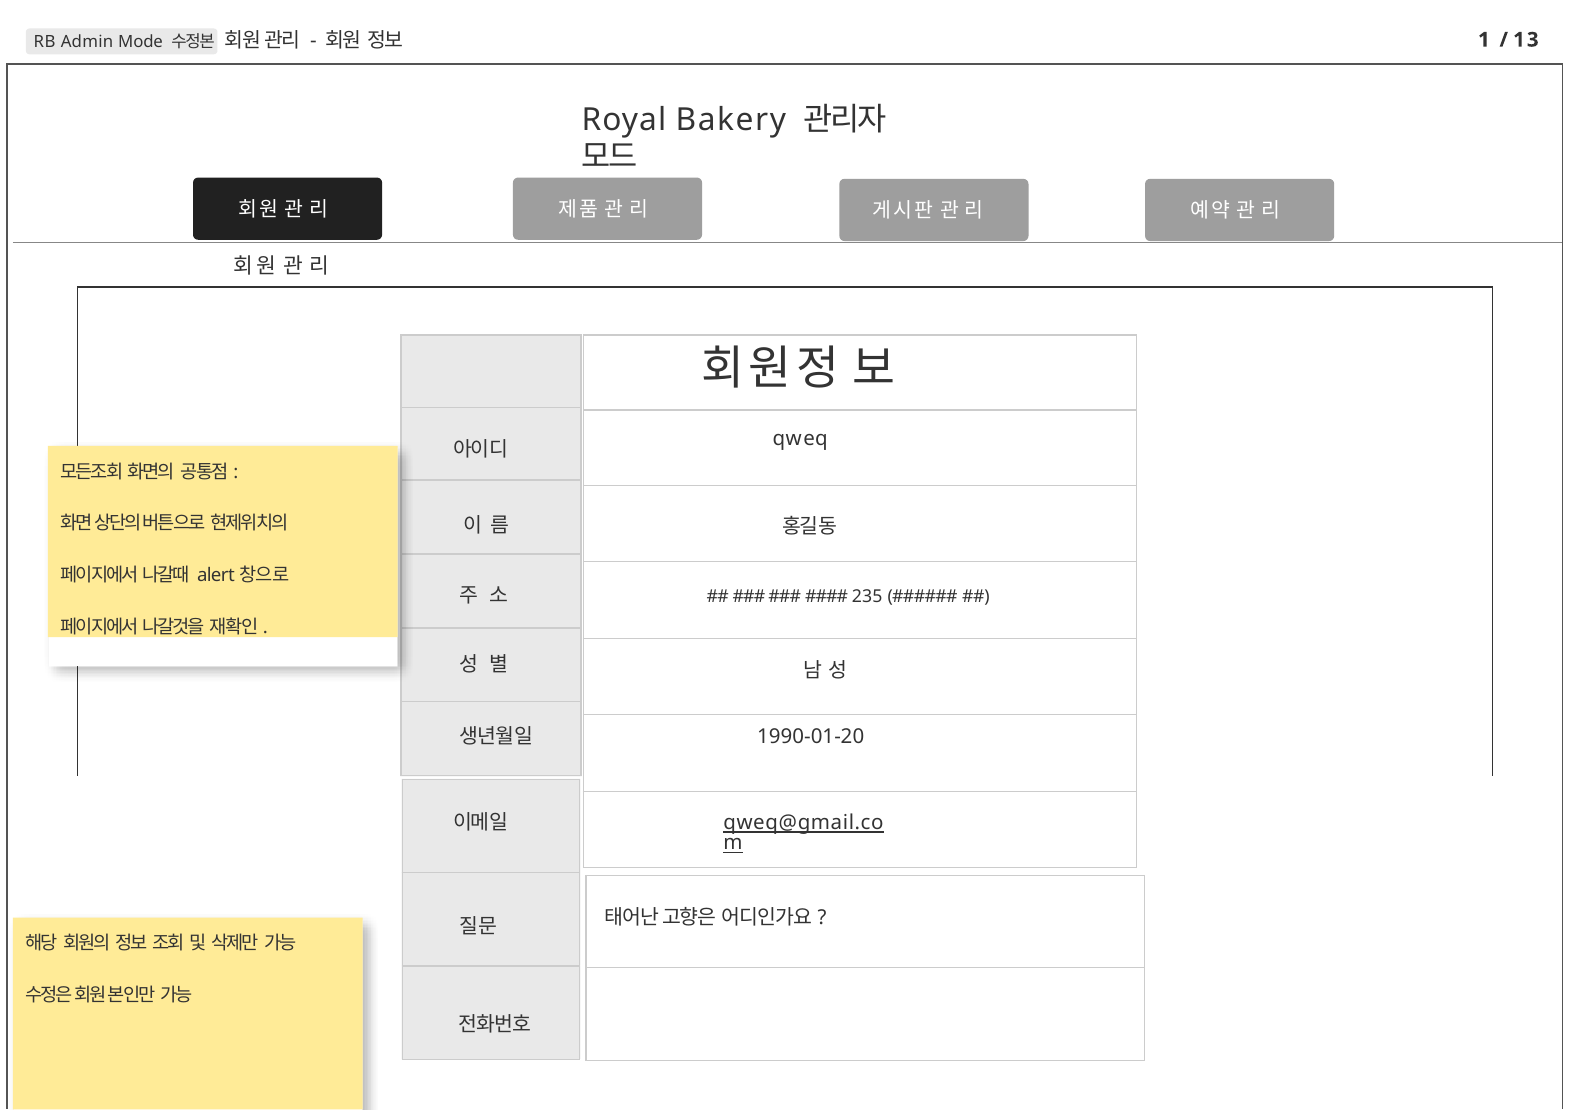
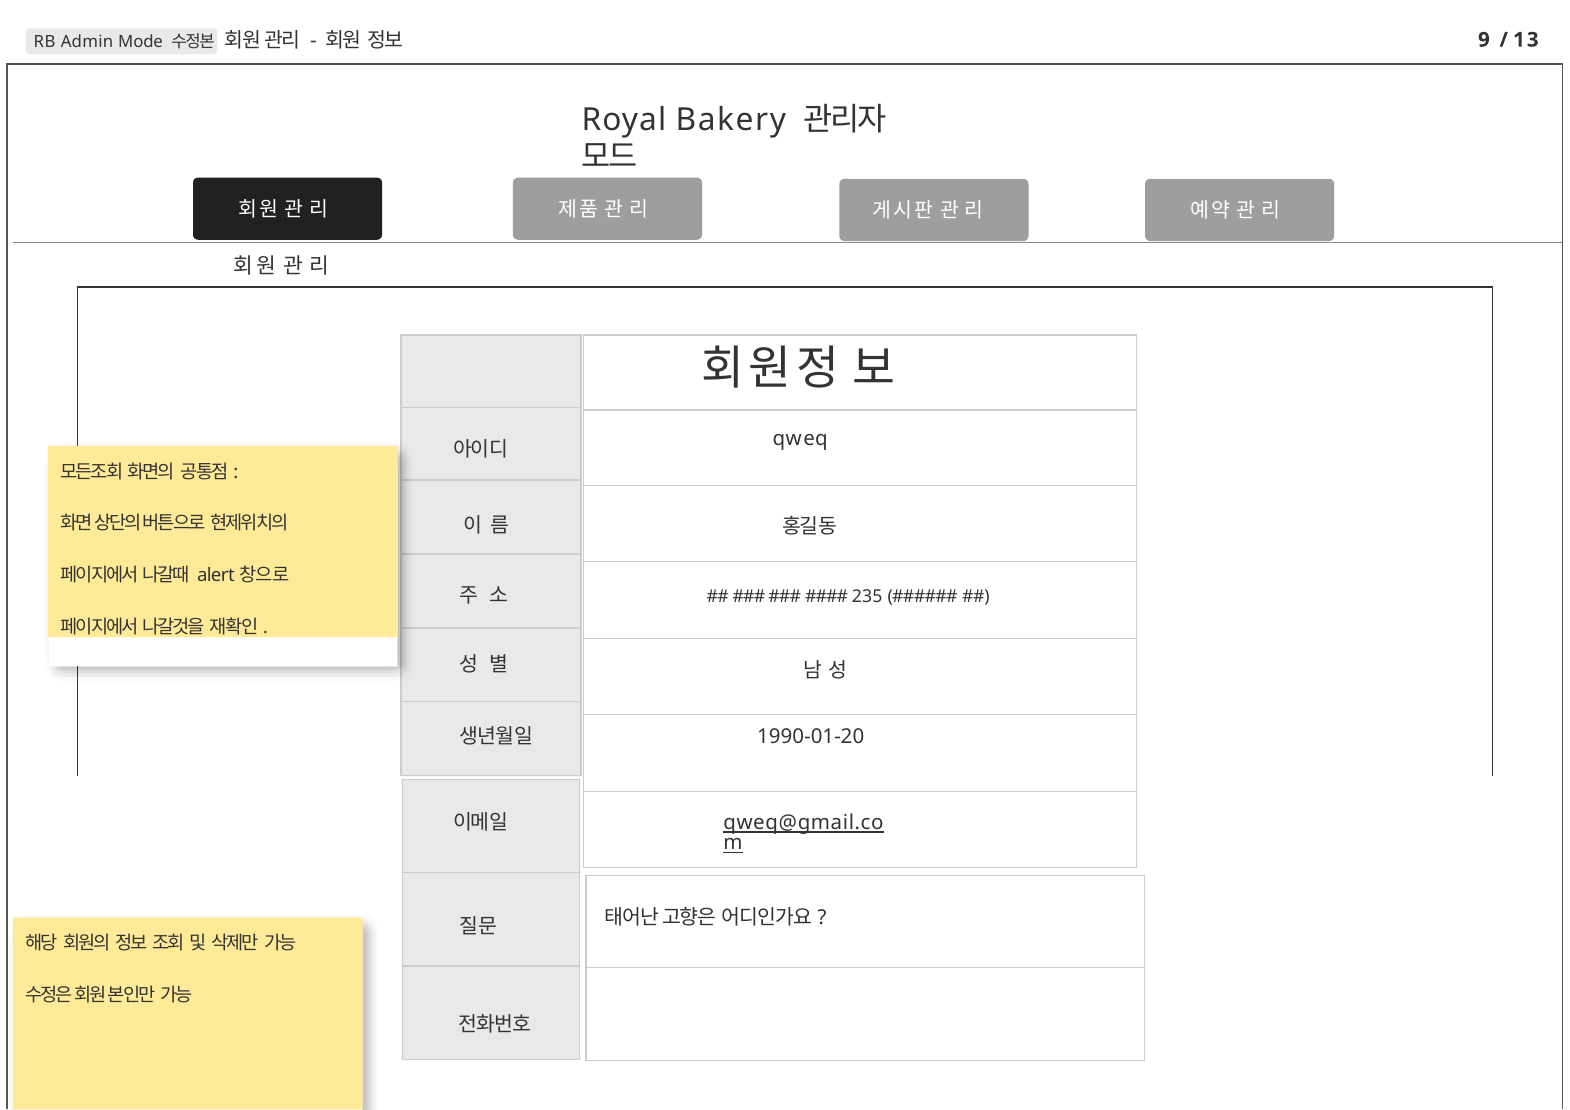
1: 1 -> 9
